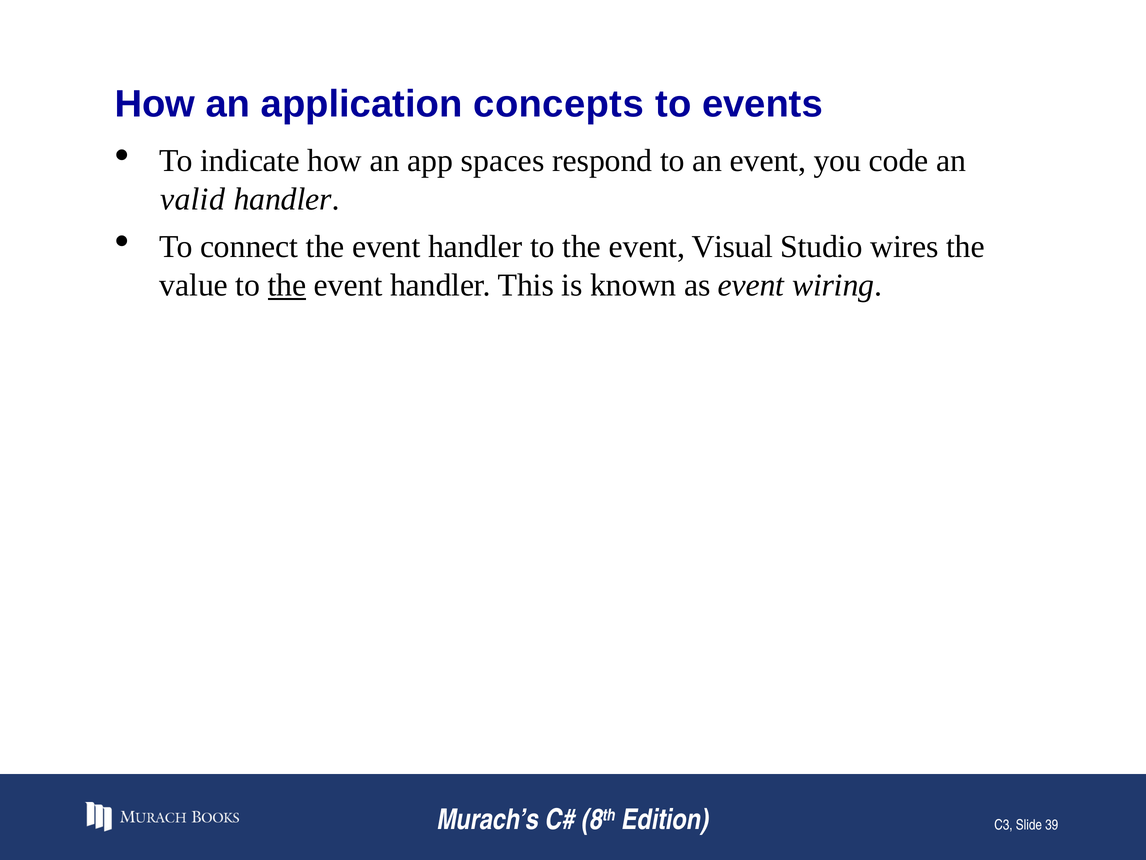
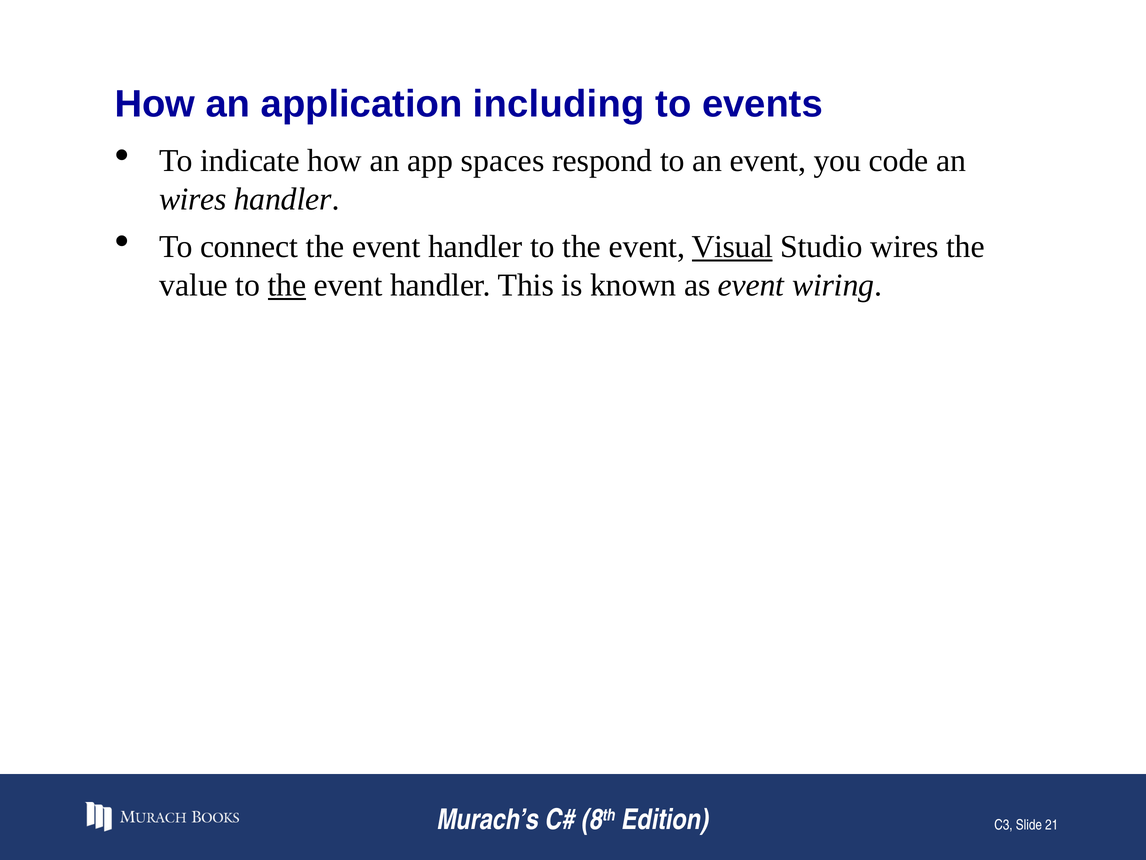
concepts: concepts -> including
valid at (193, 199): valid -> wires
Visual underline: none -> present
39: 39 -> 21
